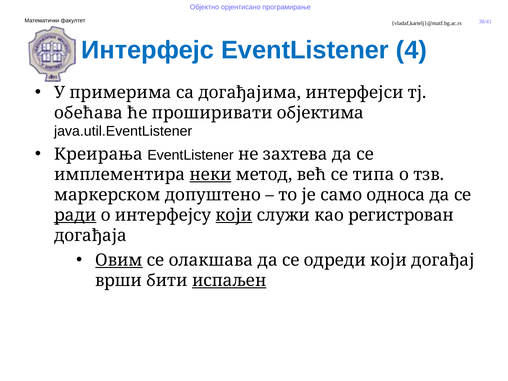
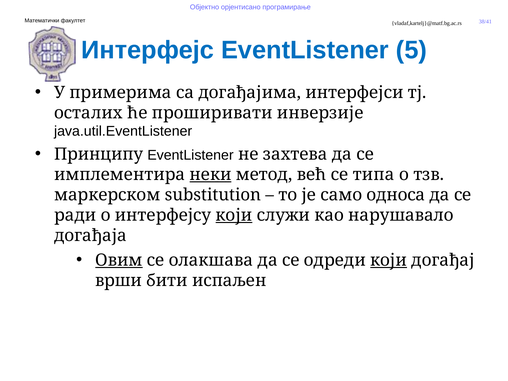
4: 4 -> 5
обећава: обећава -> осталих
објектима: објектима -> инверзије
Креирања: Креирања -> Принципу
допуштено: допуштено -> substitution
ради underline: present -> none
регистрован: регистрован -> нарушавало
који at (389, 260) underline: none -> present
испаљен underline: present -> none
